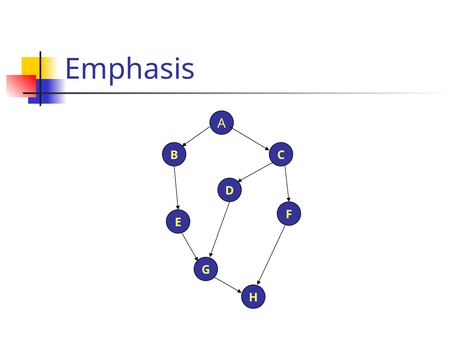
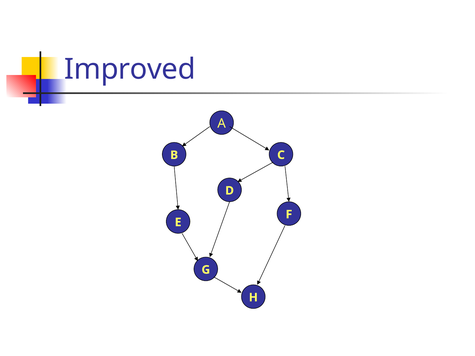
Emphasis: Emphasis -> Improved
